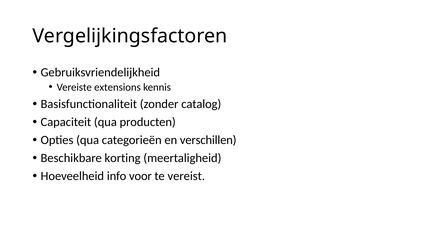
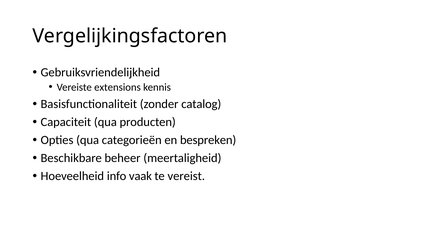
verschillen: verschillen -> bespreken
korting: korting -> beheer
voor: voor -> vaak
